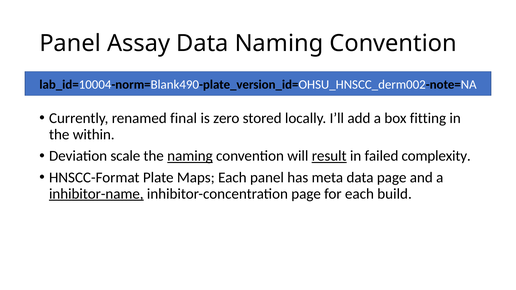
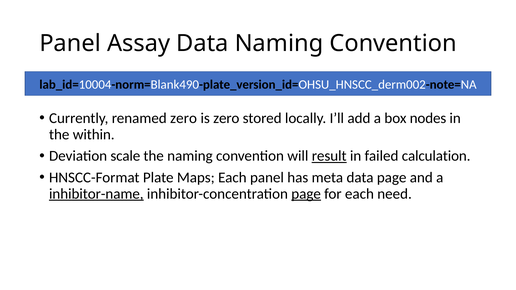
renamed final: final -> zero
fitting: fitting -> nodes
naming at (190, 156) underline: present -> none
complexity: complexity -> calculation
page at (306, 194) underline: none -> present
build: build -> need
